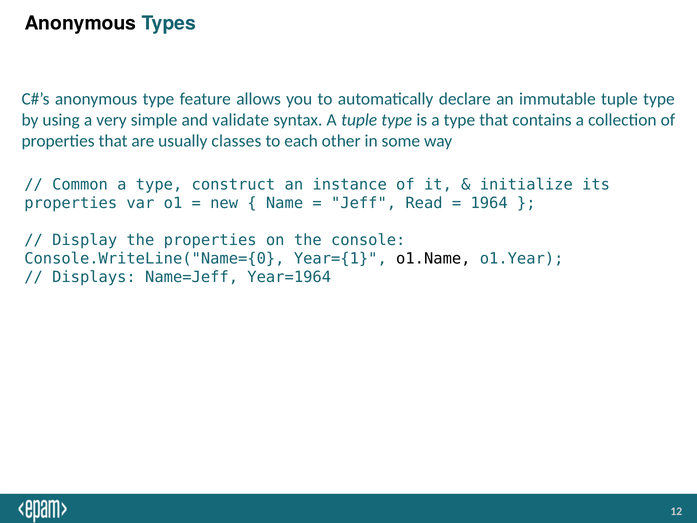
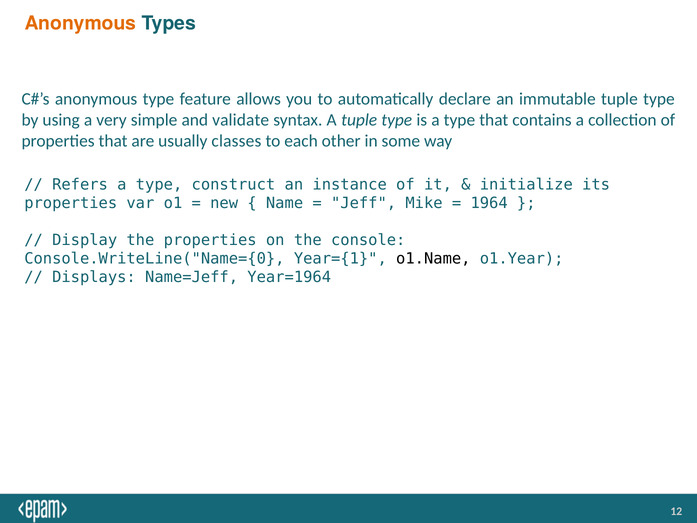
Anonymous at (80, 23) colour: black -> orange
Common: Common -> Refers
Read: Read -> Mike
